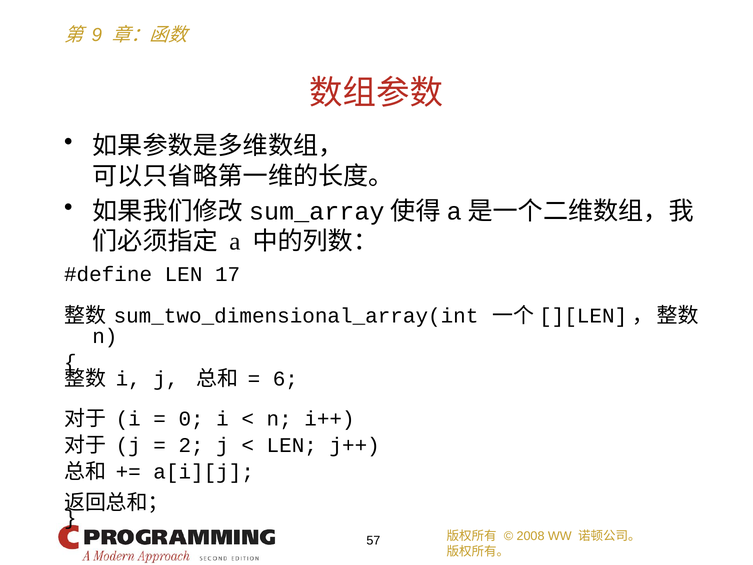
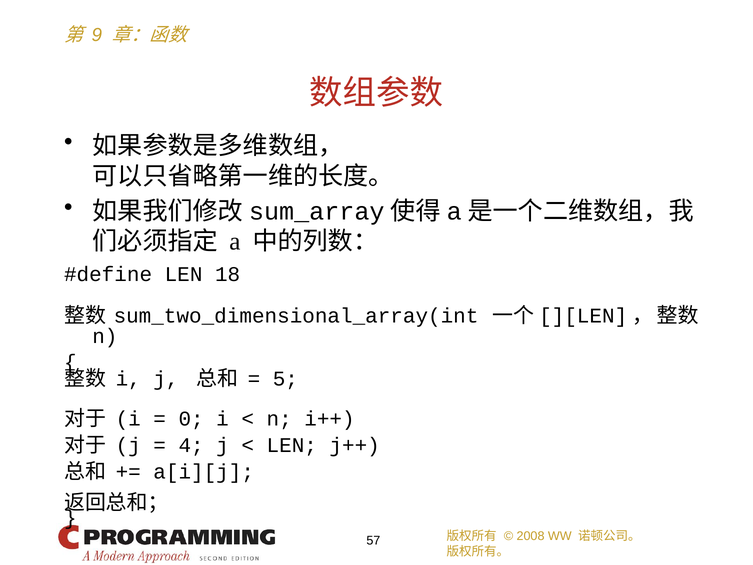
17: 17 -> 18
6: 6 -> 5
2: 2 -> 4
